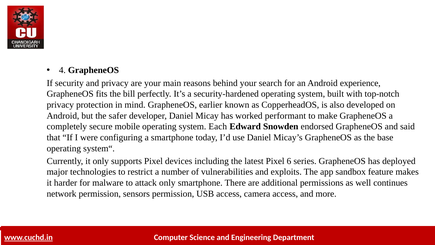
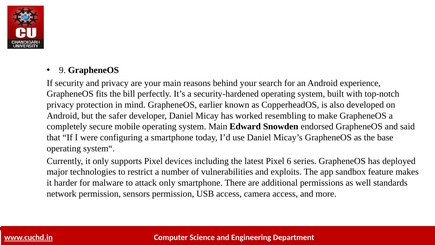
4: 4 -> 9
performant: performant -> resembling
system Each: Each -> Main
continues: continues -> standards
